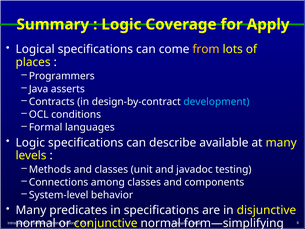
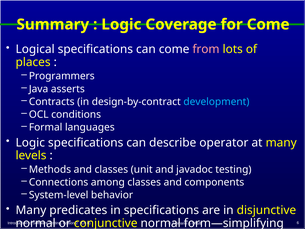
for Apply: Apply -> Come
from colour: yellow -> pink
available: available -> operator
